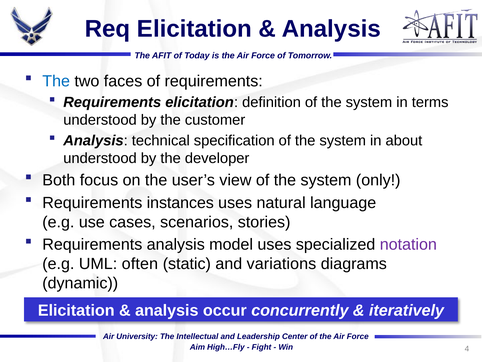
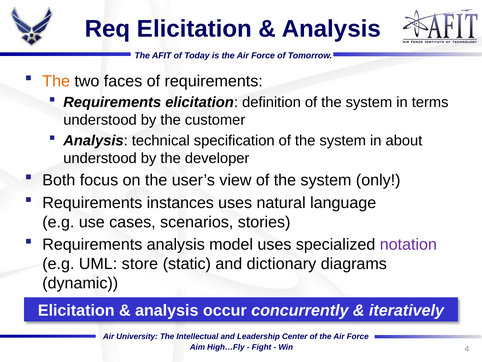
The at (56, 81) colour: blue -> orange
often: often -> store
variations: variations -> dictionary
